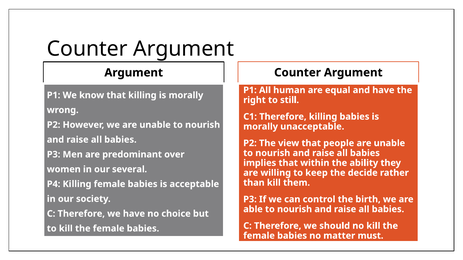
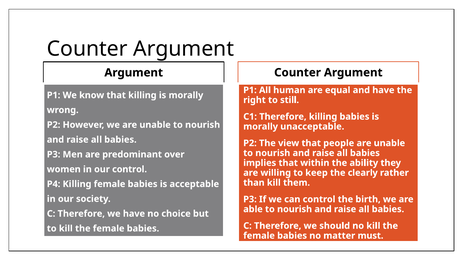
our several: several -> control
decide: decide -> clearly
